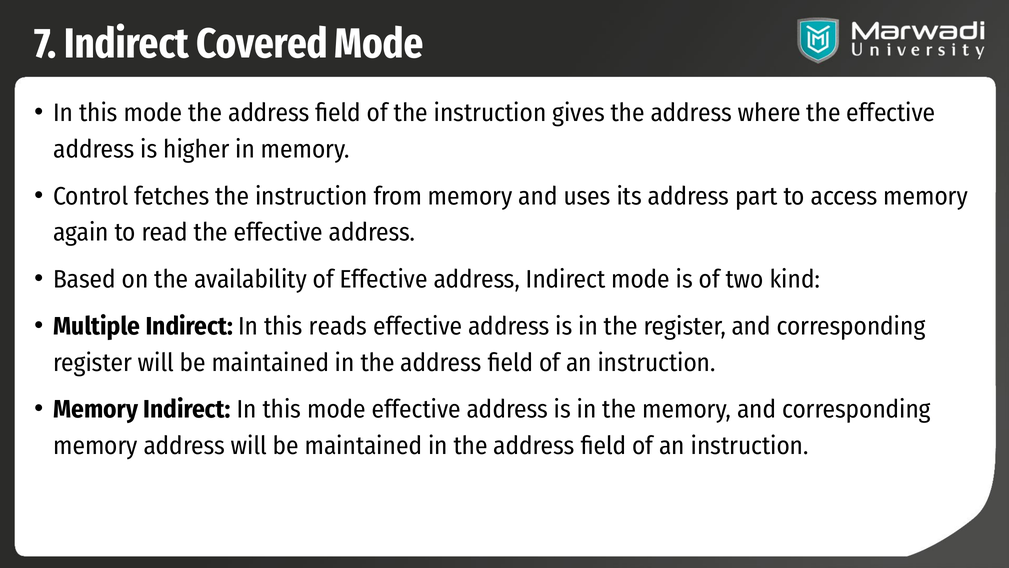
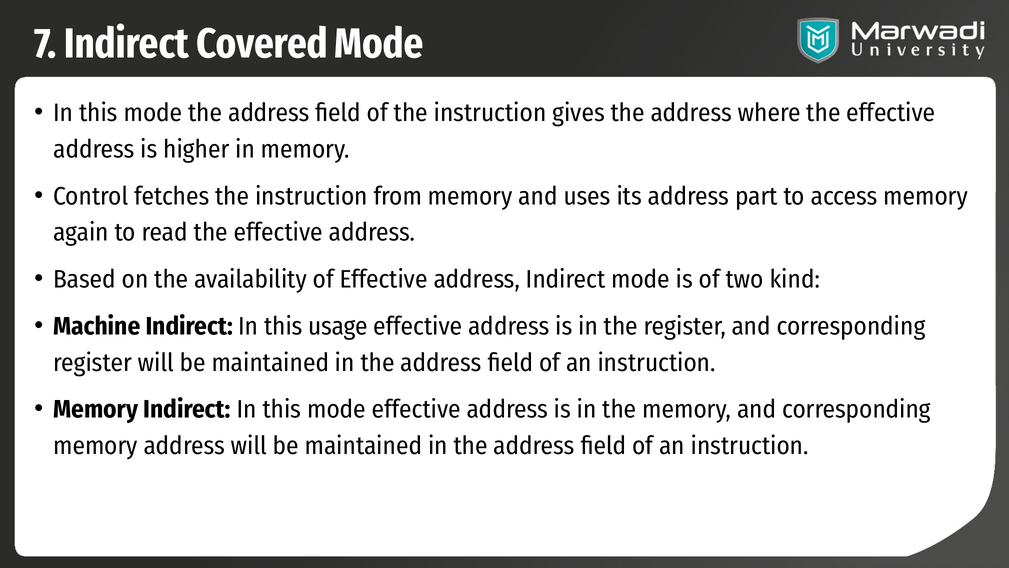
Multiple: Multiple -> Machine
reads: reads -> usage
